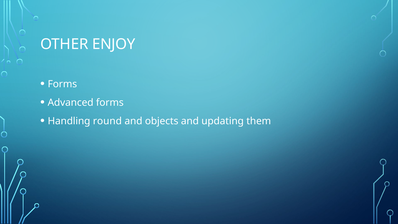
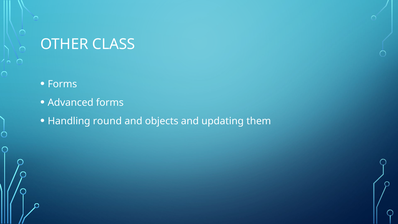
ENJOY: ENJOY -> CLASS
